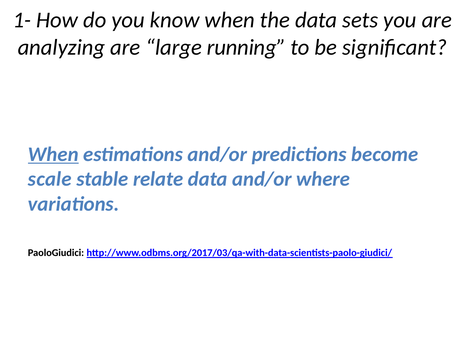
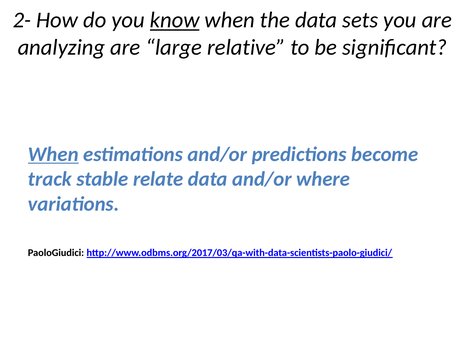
1-: 1- -> 2-
know underline: none -> present
running: running -> relative
scale: scale -> track
